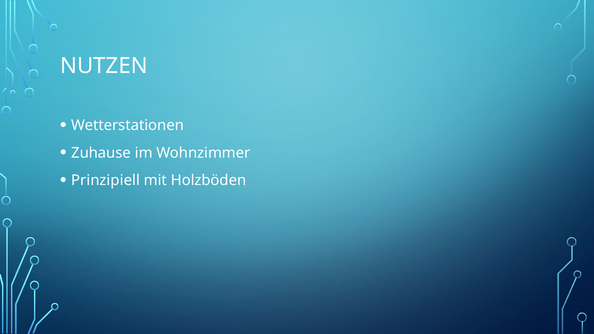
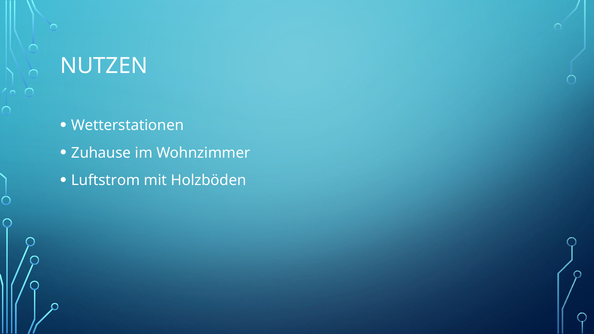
Prinzipiell: Prinzipiell -> Luftstrom
